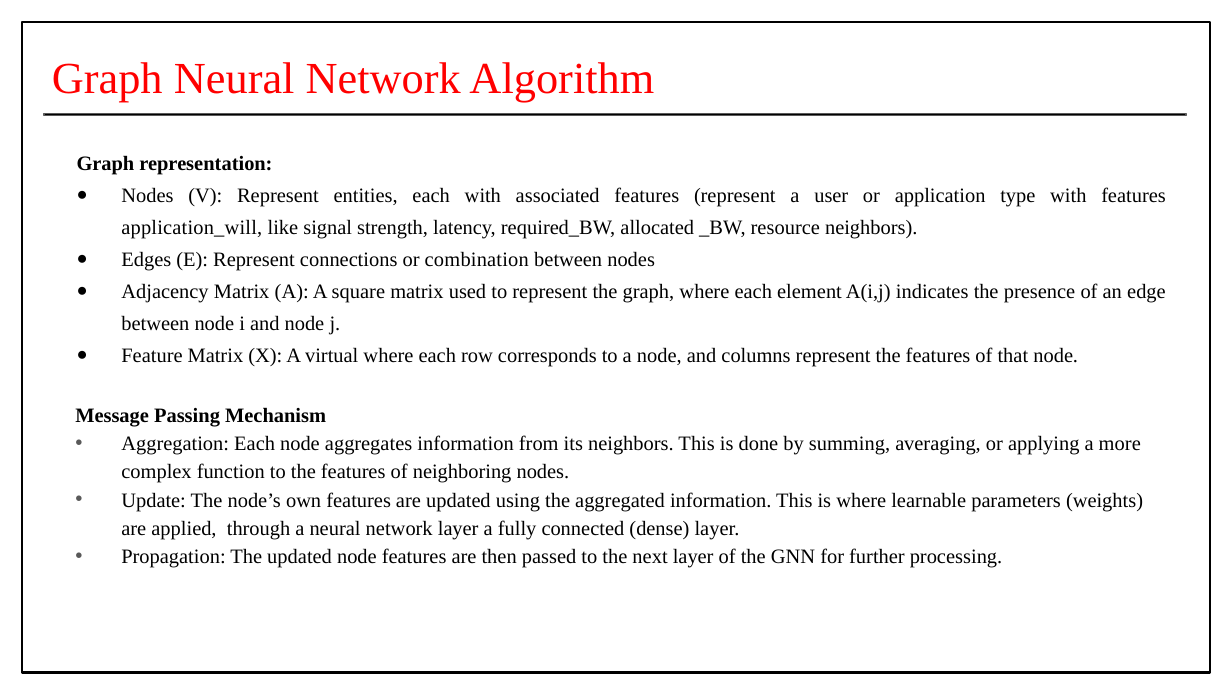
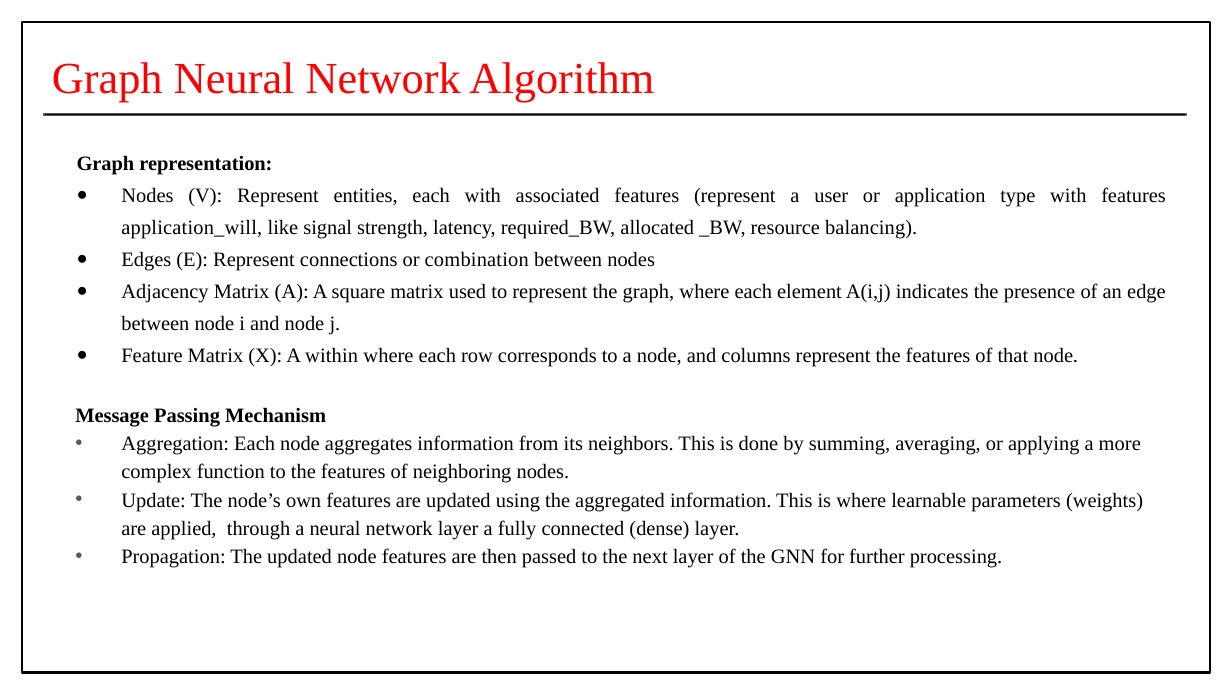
resource neighbors: neighbors -> balancing
virtual: virtual -> within
